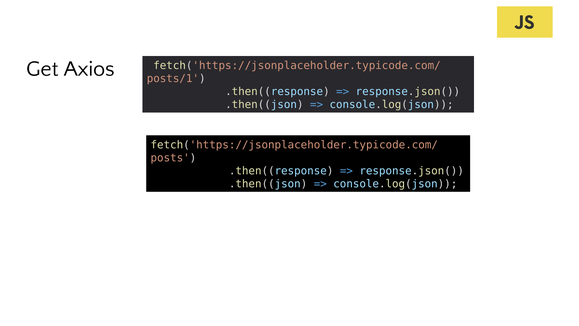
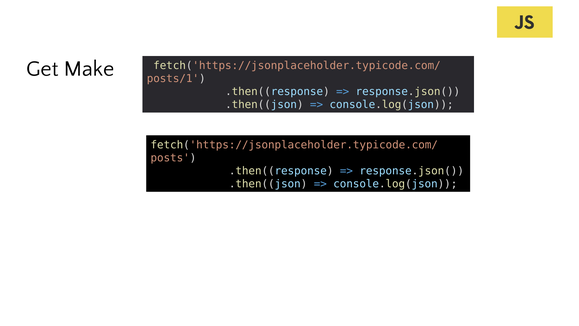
Axios: Axios -> Make
